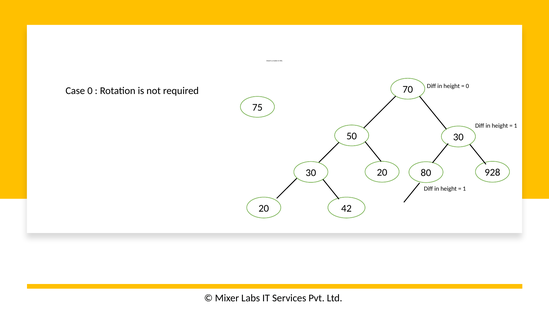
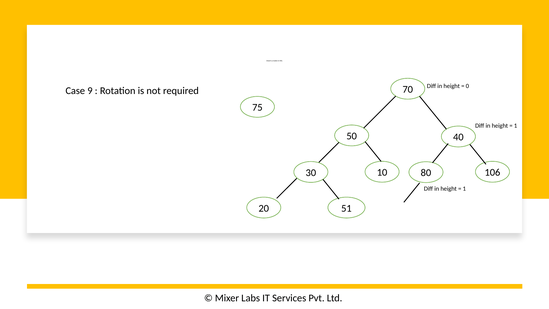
Case 0: 0 -> 9
50 30: 30 -> 40
30 20: 20 -> 10
928: 928 -> 106
42: 42 -> 51
